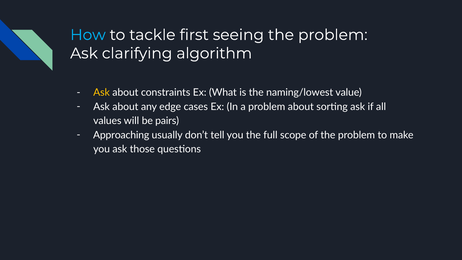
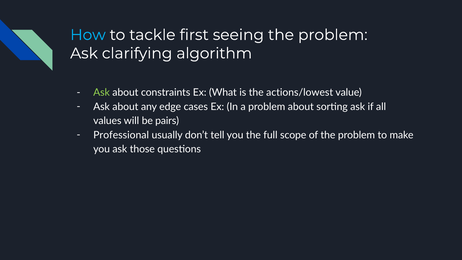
Ask at (102, 93) colour: yellow -> light green
naming/lowest: naming/lowest -> actions/lowest
Approaching: Approaching -> Professional
